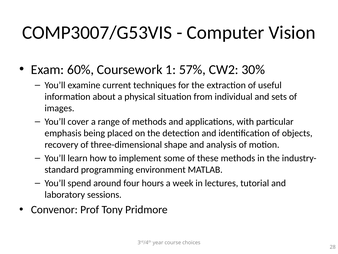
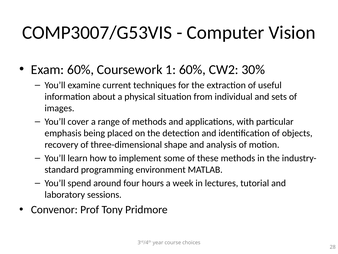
1 57%: 57% -> 60%
